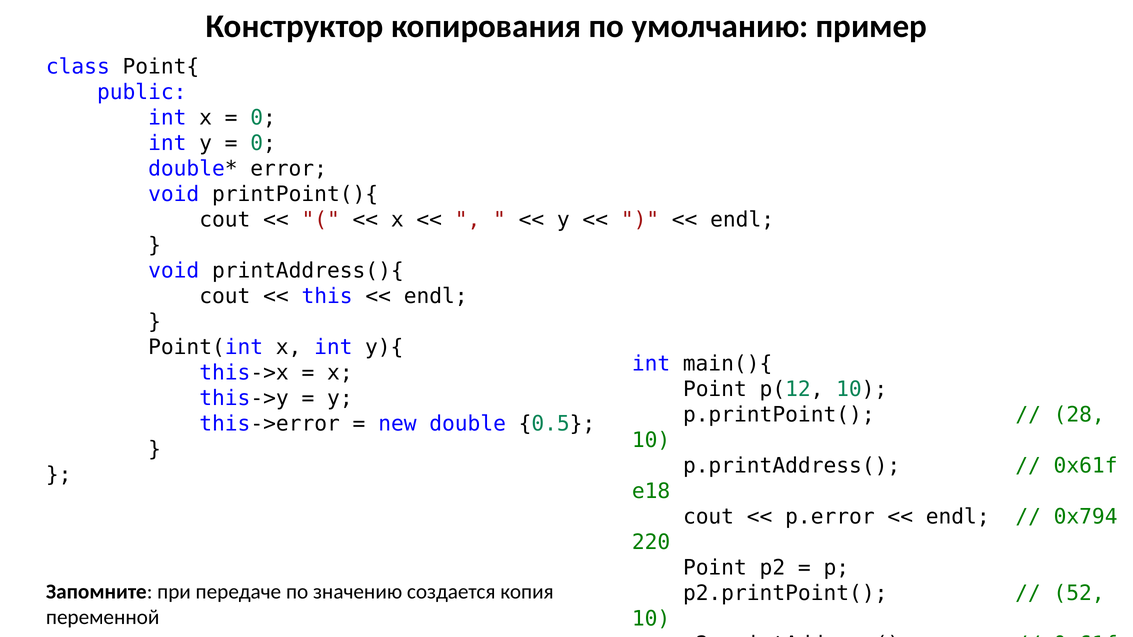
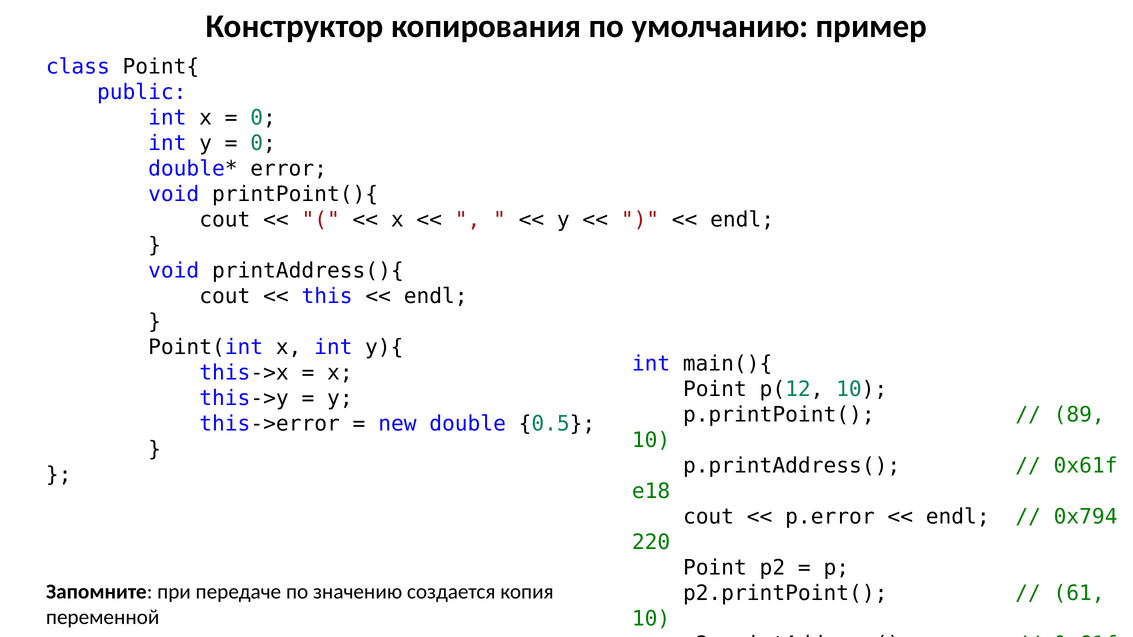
28: 28 -> 89
52: 52 -> 61
